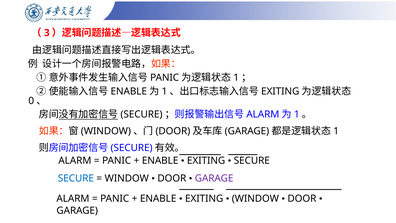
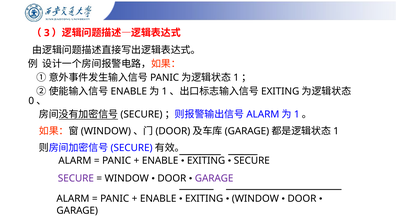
SECURE at (76, 178) colour: blue -> purple
